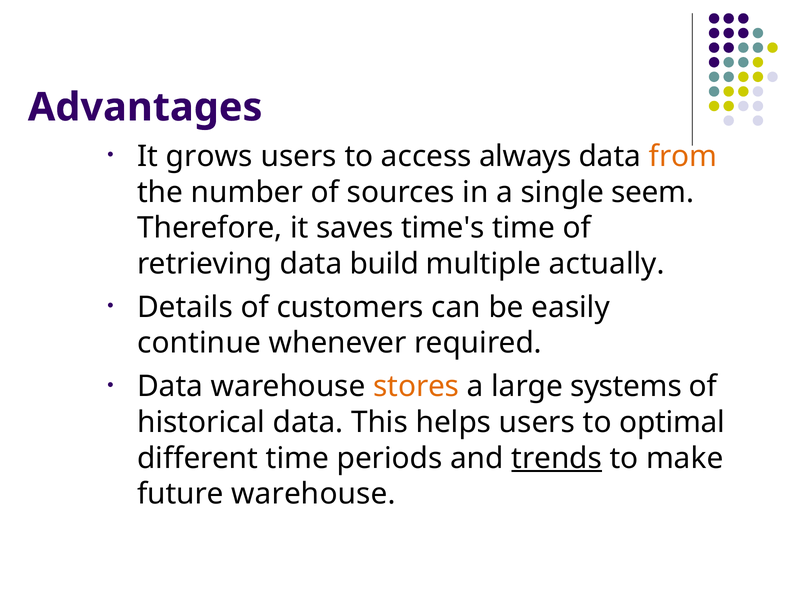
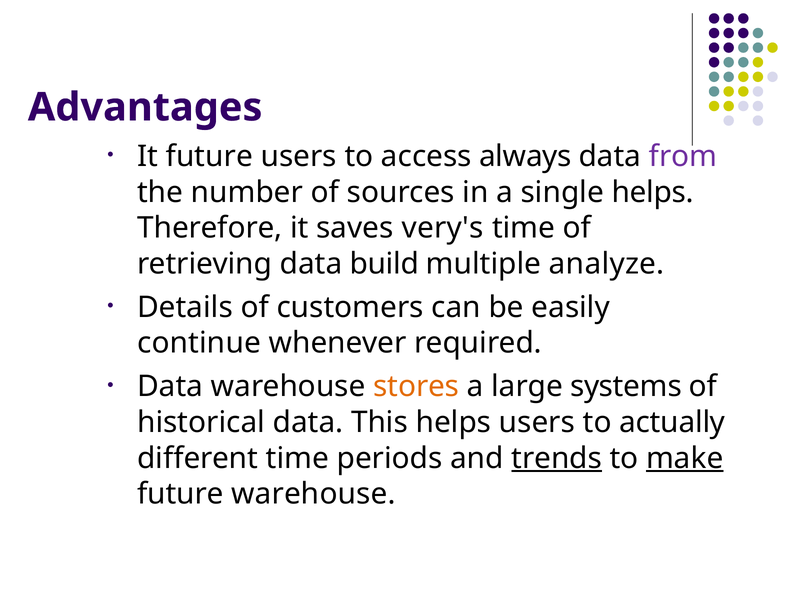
It grows: grows -> future
from colour: orange -> purple
single seem: seem -> helps
time's: time's -> very's
actually: actually -> analyze
optimal: optimal -> actually
make underline: none -> present
